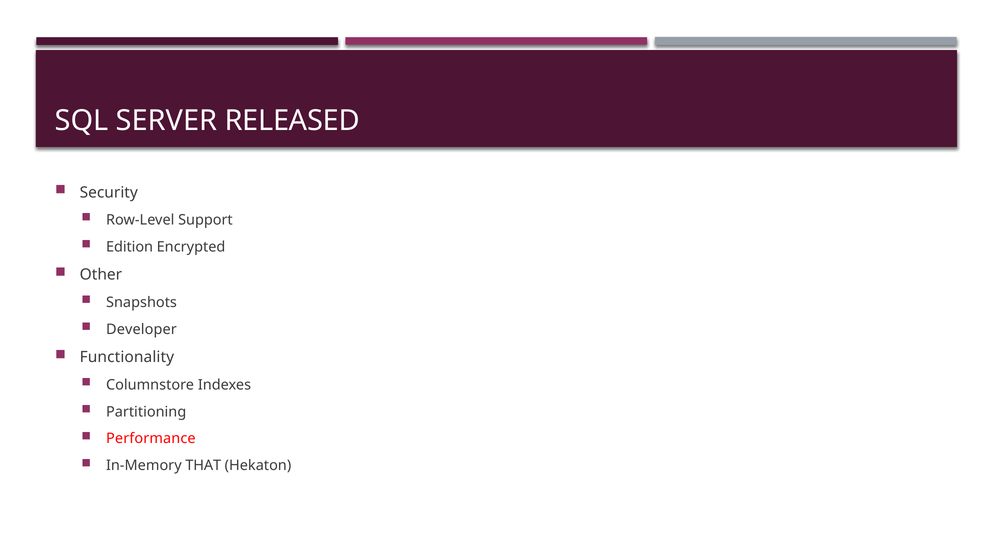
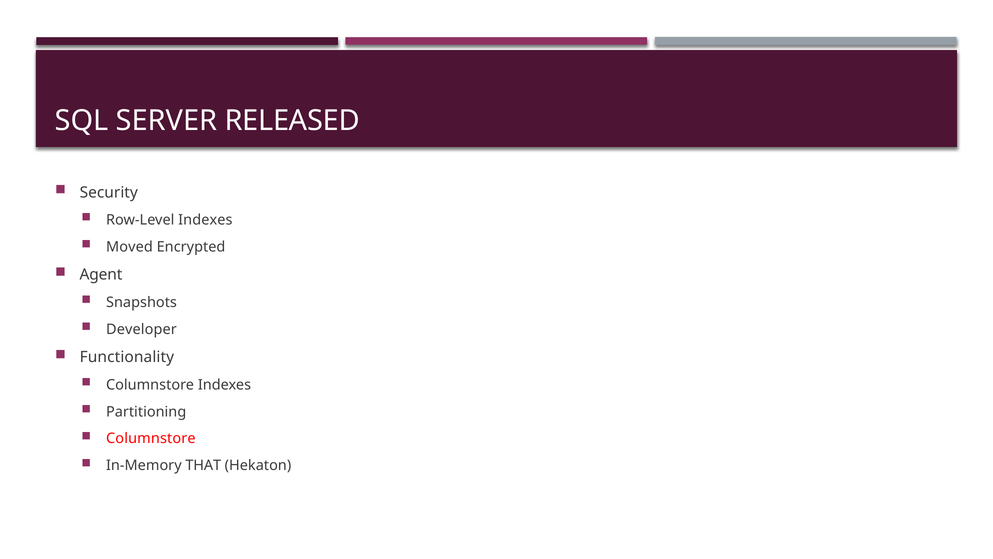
Row-Level Support: Support -> Indexes
Edition: Edition -> Moved
Other: Other -> Agent
Performance at (151, 438): Performance -> Columnstore
